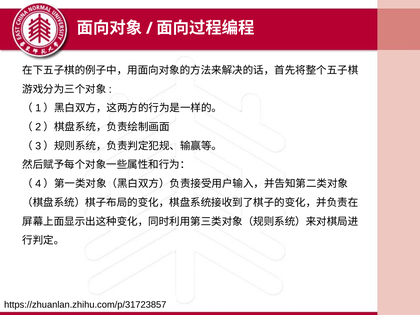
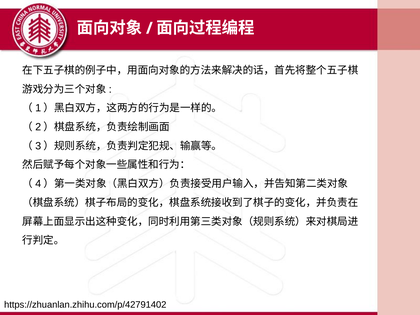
https://zhuanlan.zhihu.com/p/31723857: https://zhuanlan.zhihu.com/p/31723857 -> https://zhuanlan.zhihu.com/p/42791402
